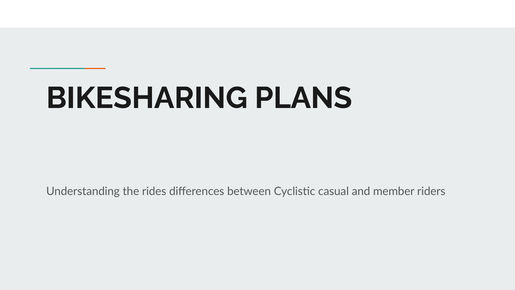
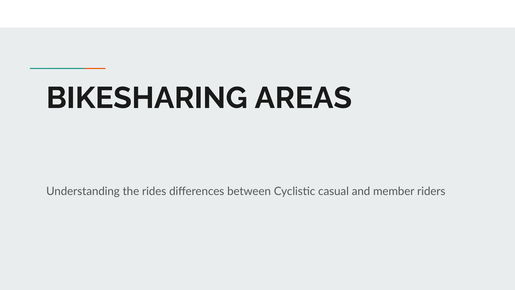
PLANS: PLANS -> AREAS
